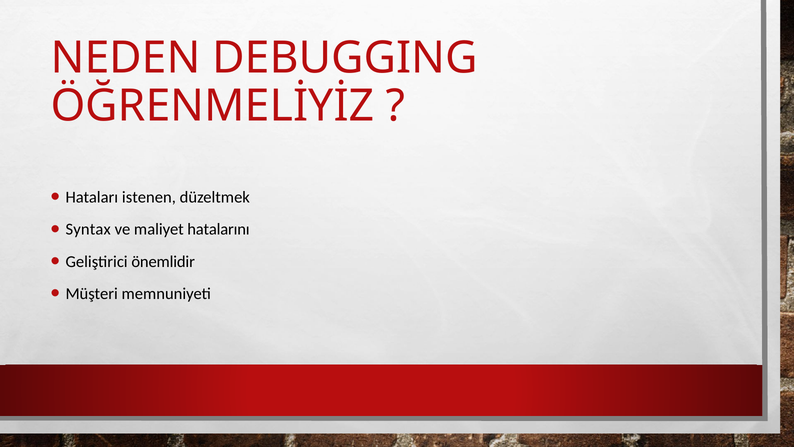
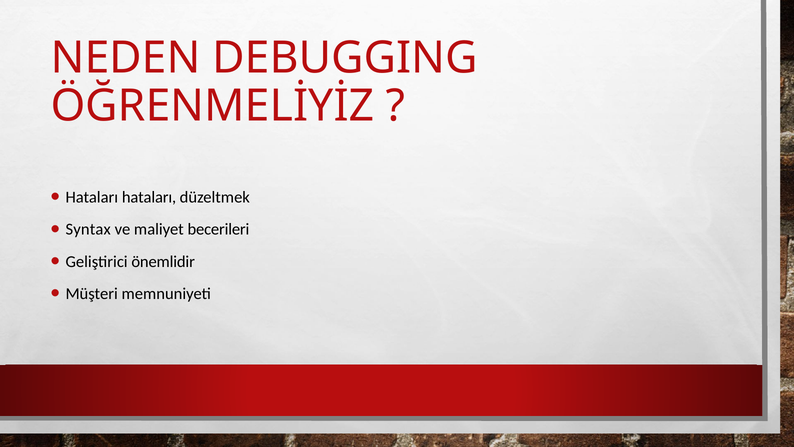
Hataları istenen: istenen -> hataları
hatalarını: hatalarını -> becerileri
